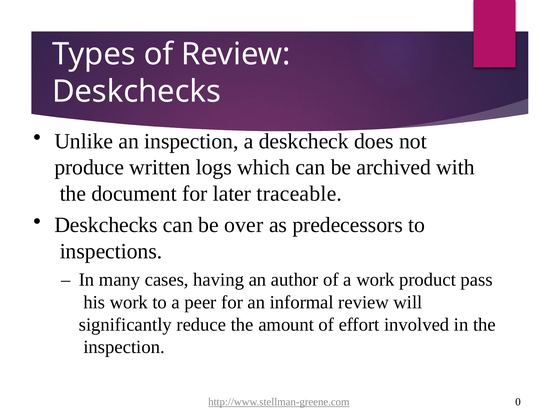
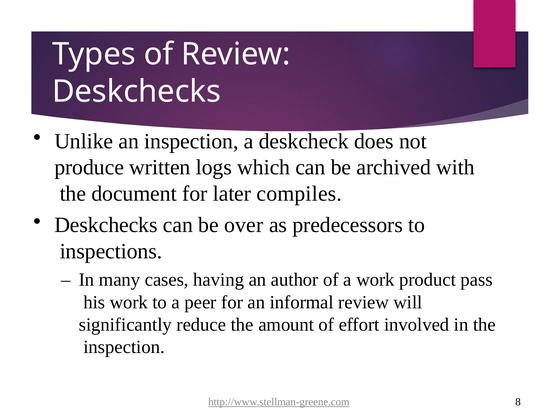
traceable: traceable -> compiles
0: 0 -> 8
